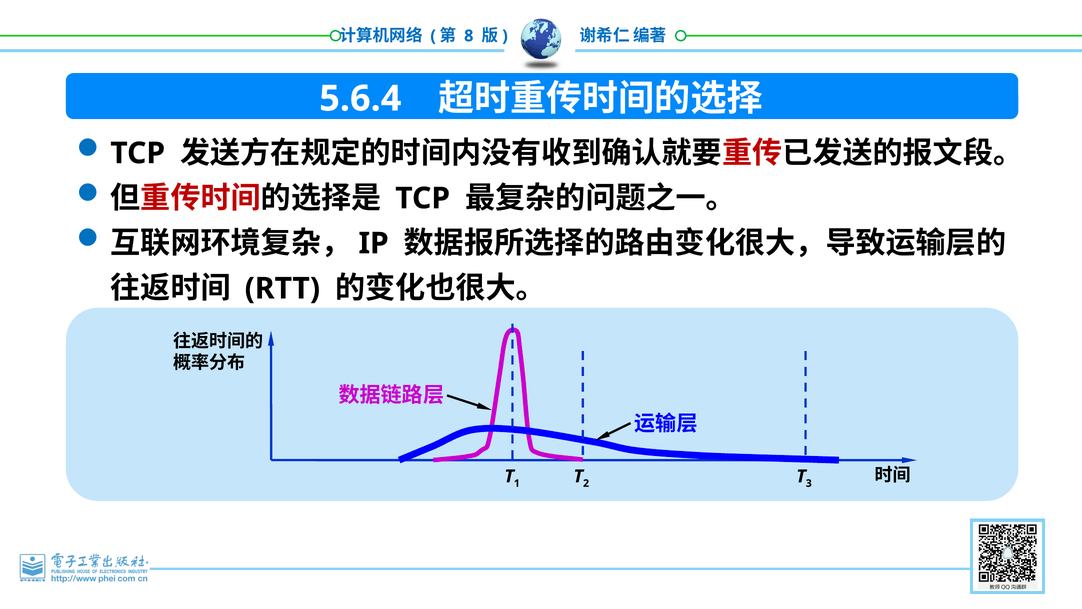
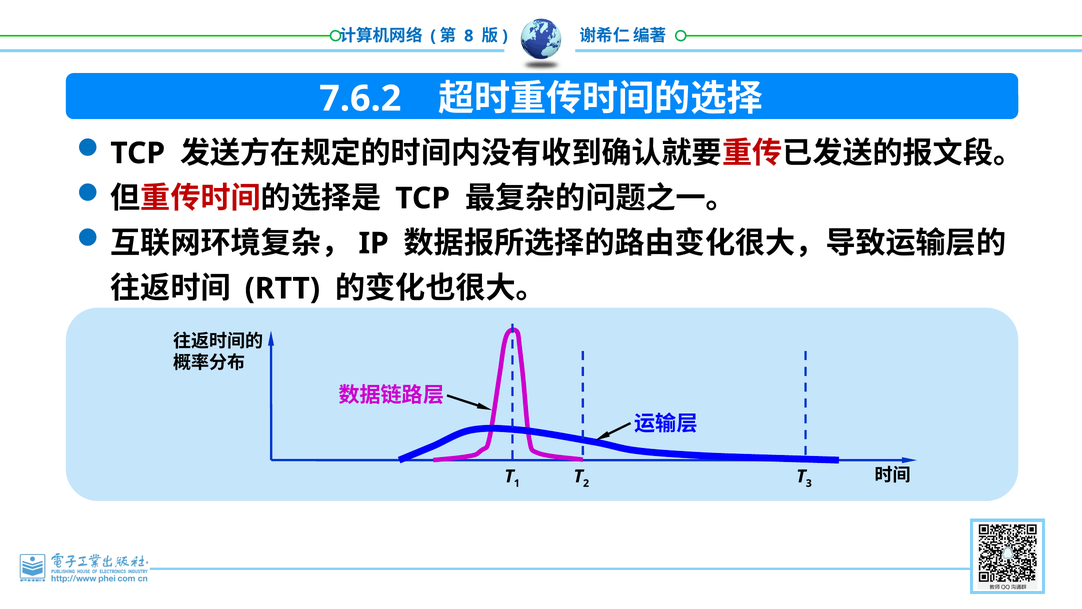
5.6.4: 5.6.4 -> 7.6.2
